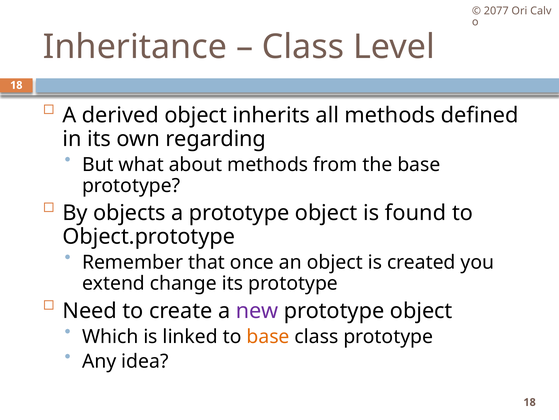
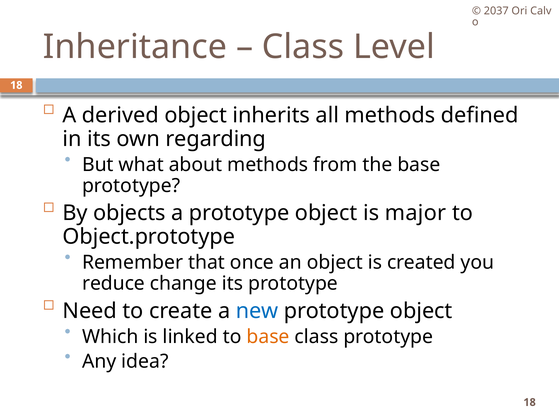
2077: 2077 -> 2037
found: found -> major
extend: extend -> reduce
new colour: purple -> blue
